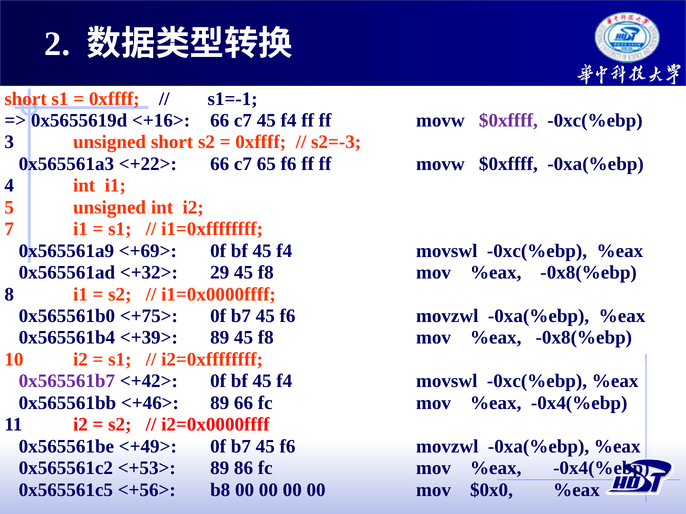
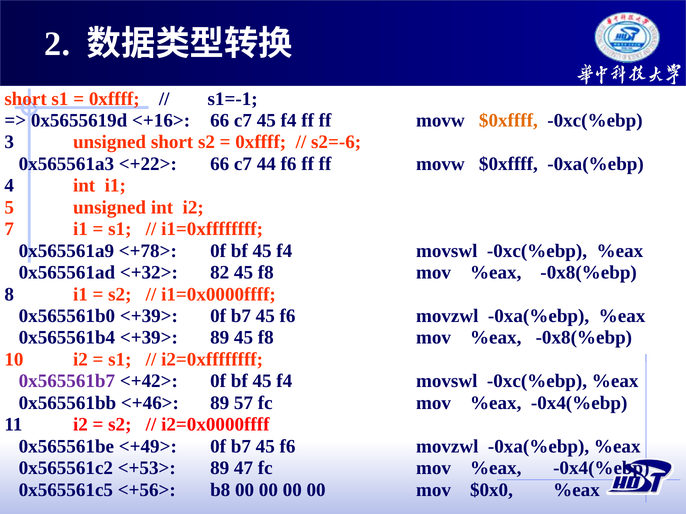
$0xffff at (508, 121) colour: purple -> orange
s2=-3: s2=-3 -> s2=-6
65: 65 -> 44
<+69>: <+69> -> <+78>
29: 29 -> 82
0x565561b0 <+75>: <+75> -> <+39>
89 66: 66 -> 57
86: 86 -> 47
